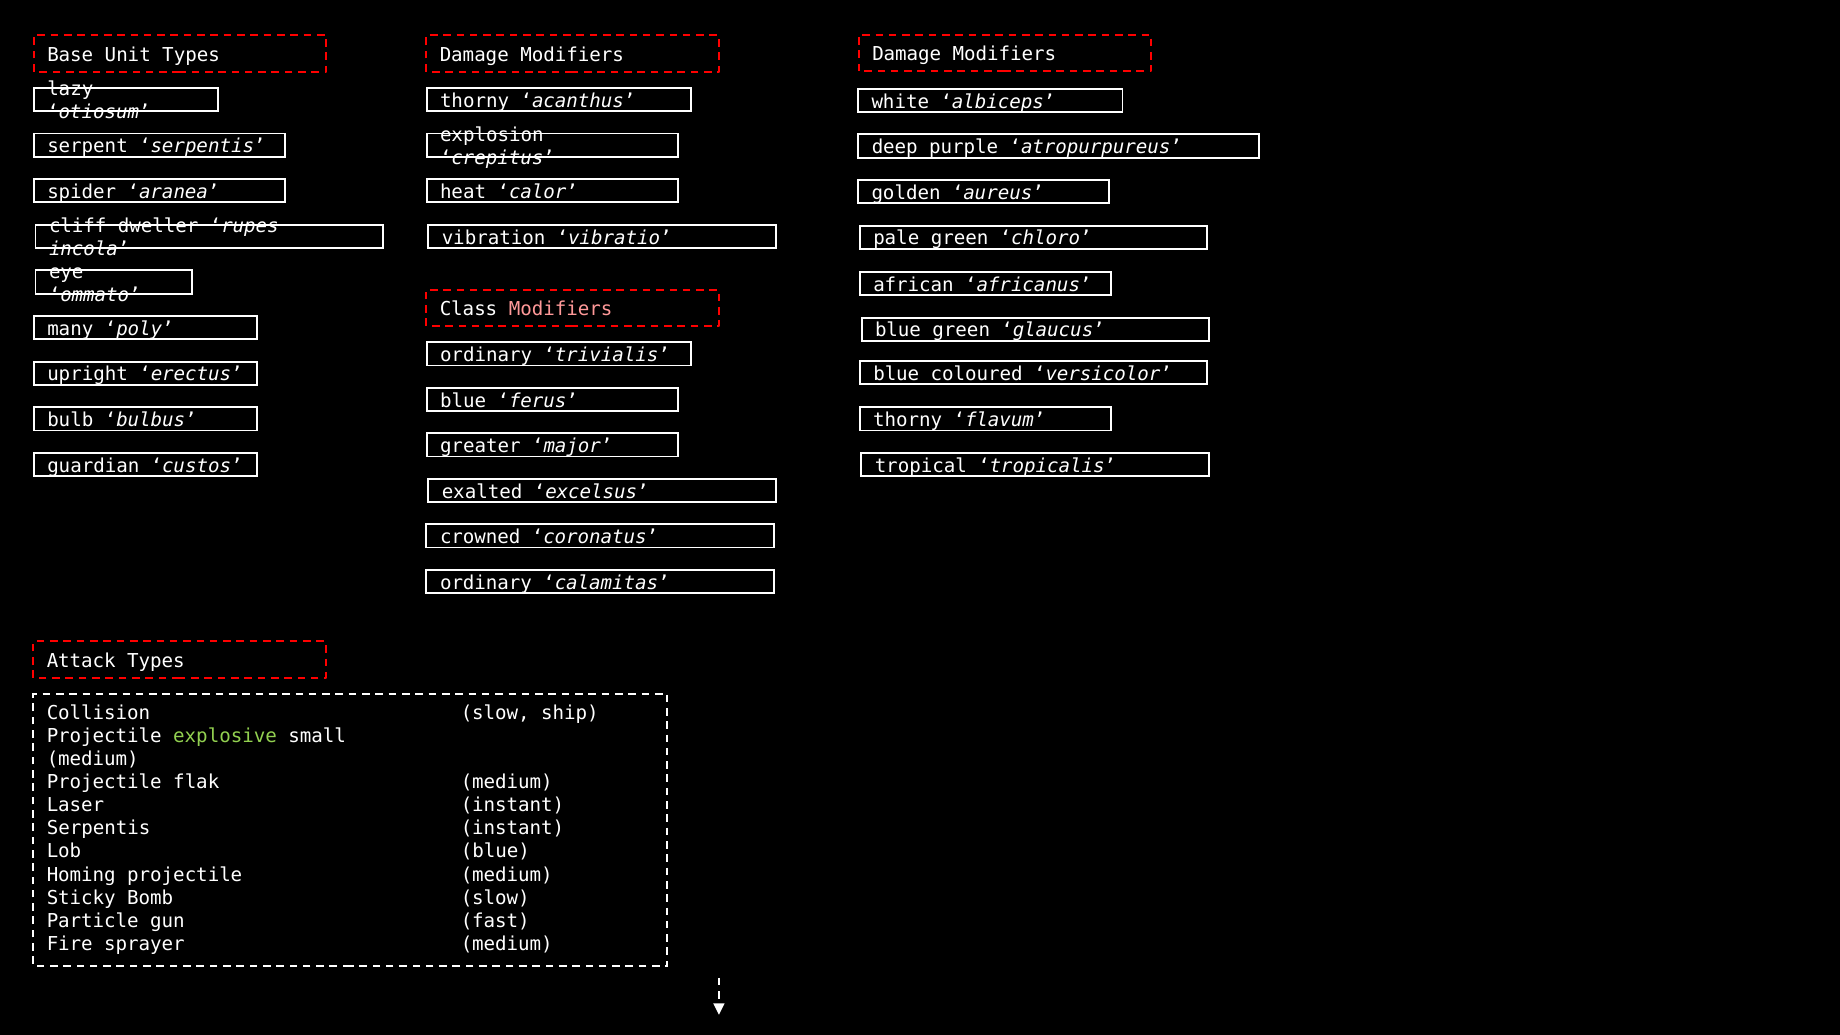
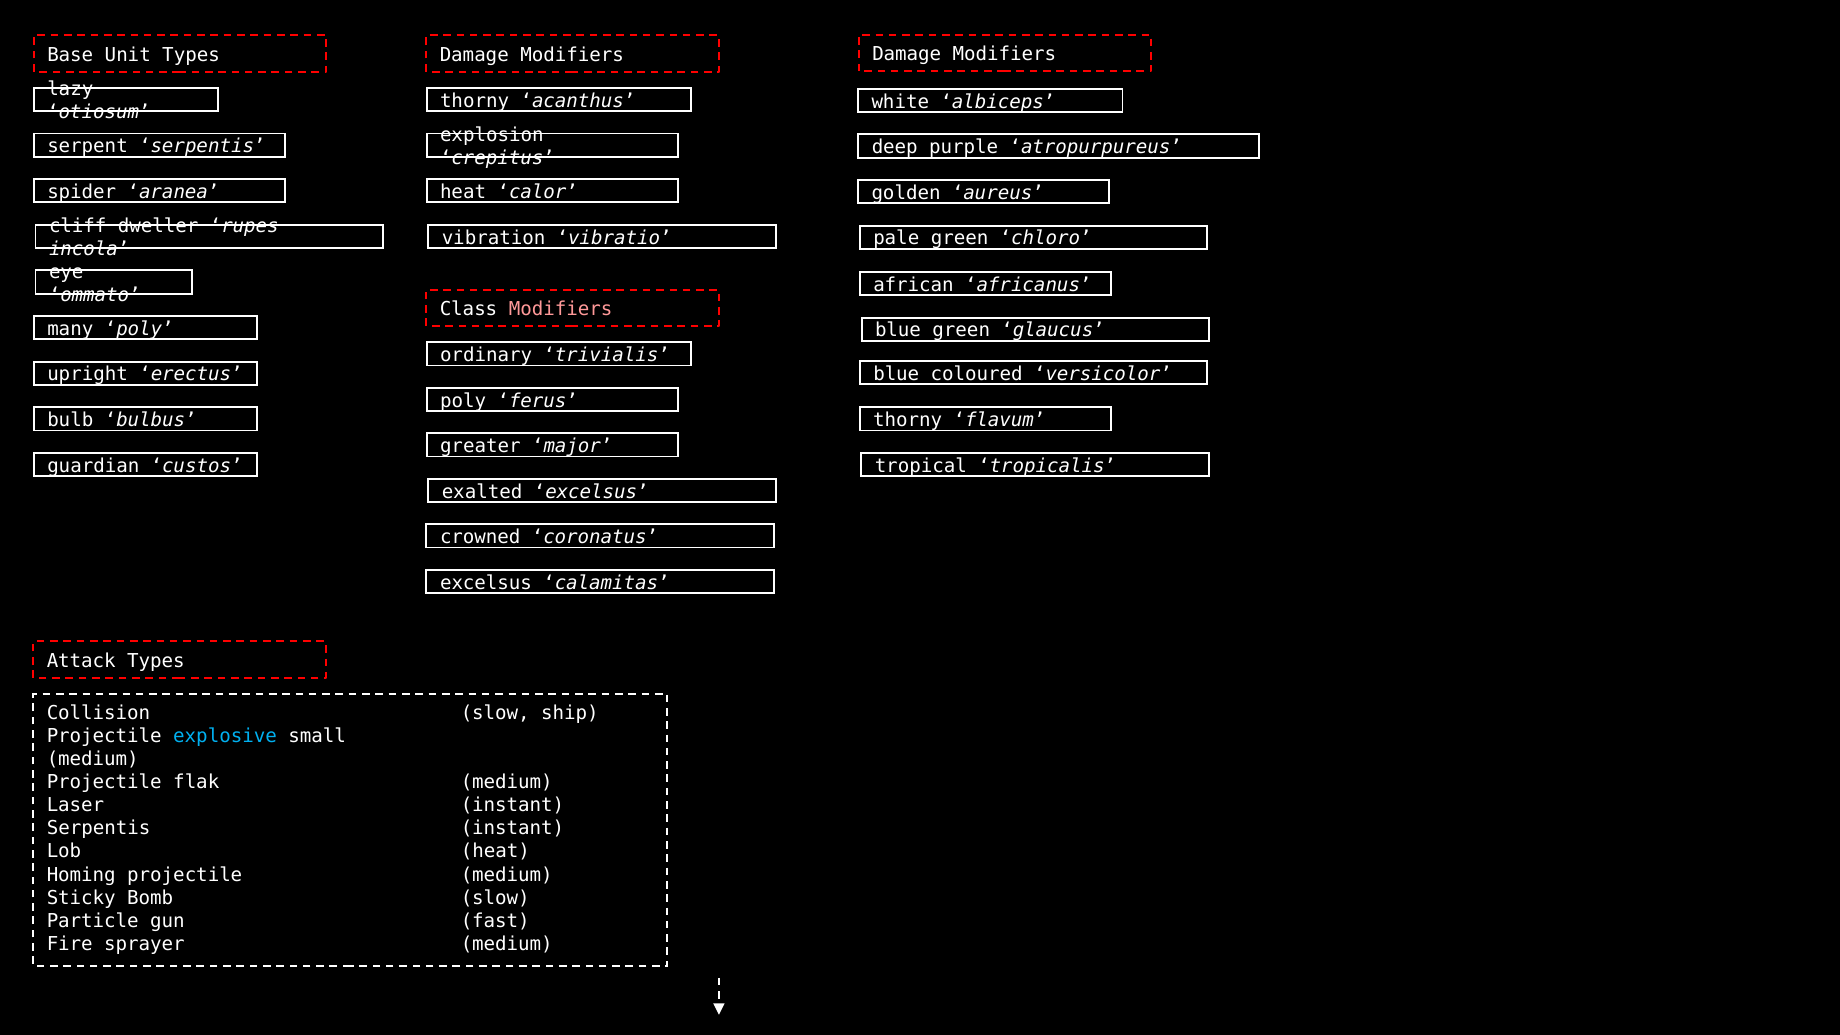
blue at (463, 401): blue -> poly
ordinary at (486, 583): ordinary -> excelsus
explosive colour: light green -> light blue
Lob blue: blue -> heat
